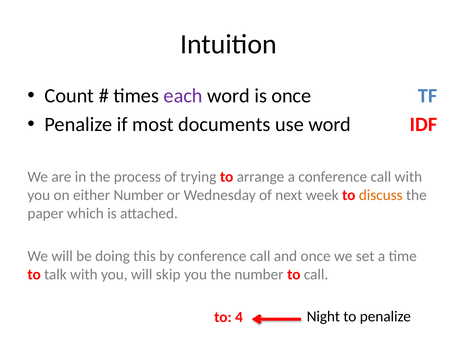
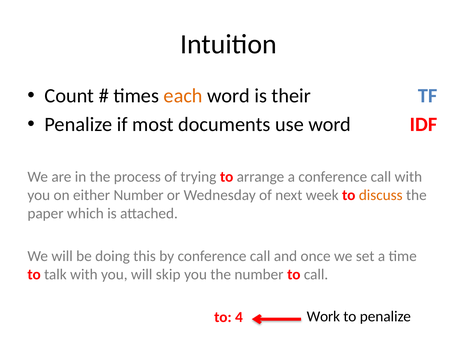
each colour: purple -> orange
is once: once -> their
Night: Night -> Work
